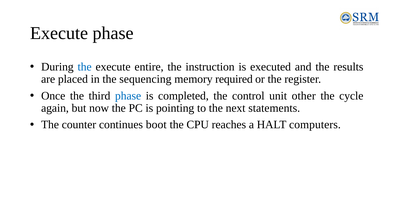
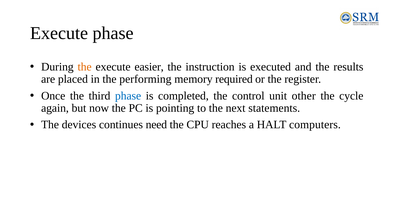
the at (85, 67) colour: blue -> orange
entire: entire -> easier
sequencing: sequencing -> performing
counter: counter -> devices
boot: boot -> need
